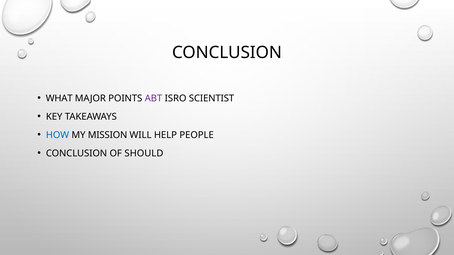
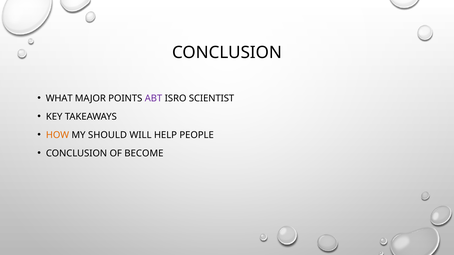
HOW colour: blue -> orange
MISSION: MISSION -> SHOULD
SHOULD: SHOULD -> BECOME
